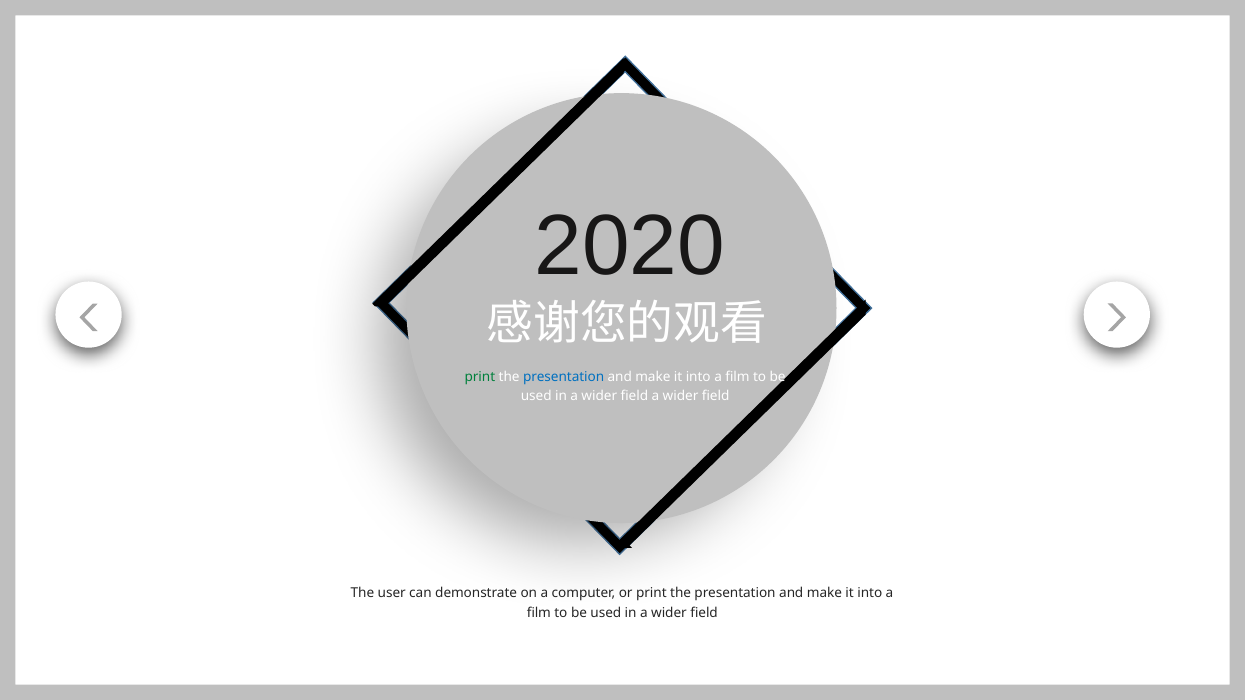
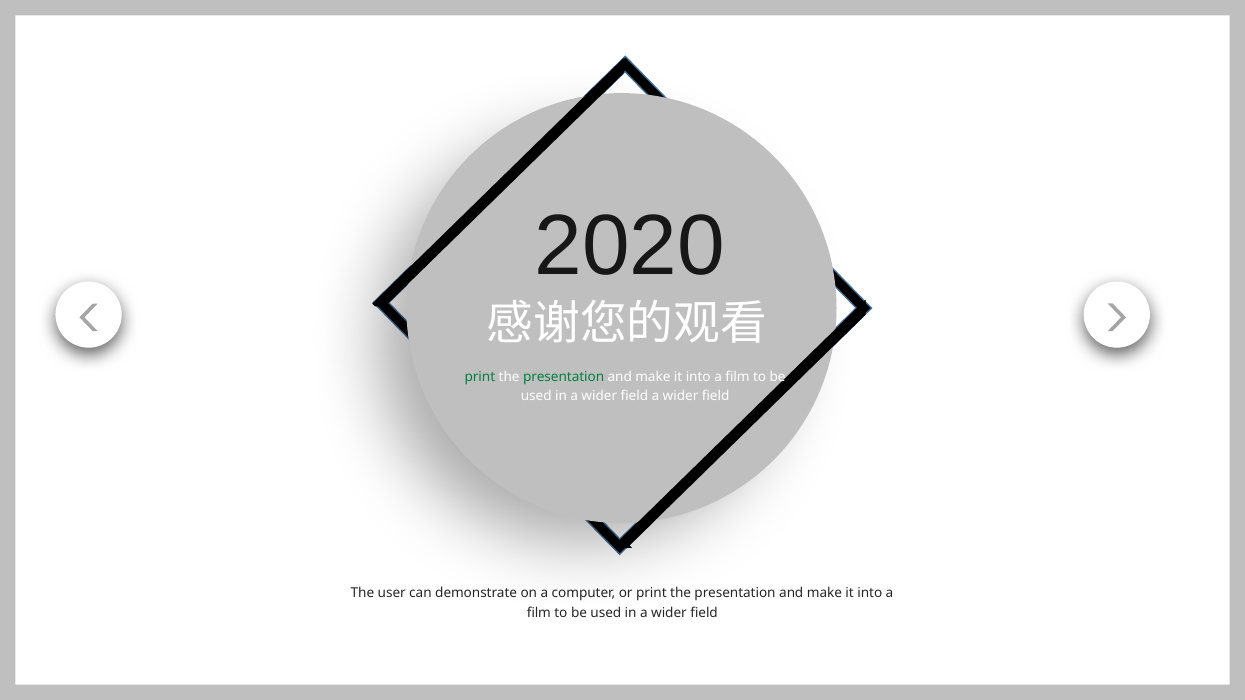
presentation at (564, 377) colour: blue -> green
